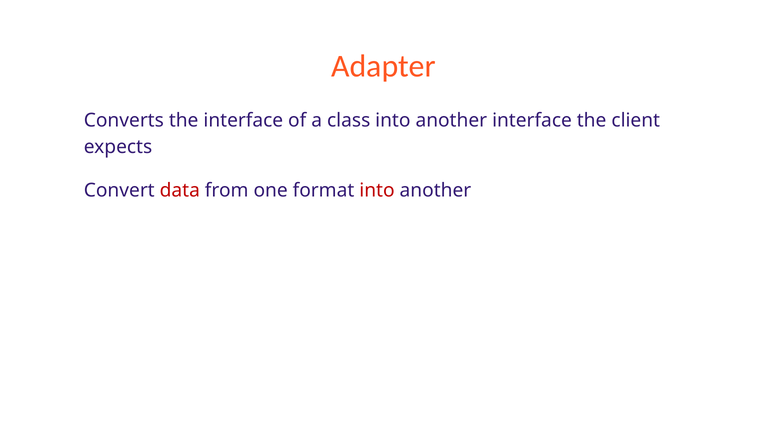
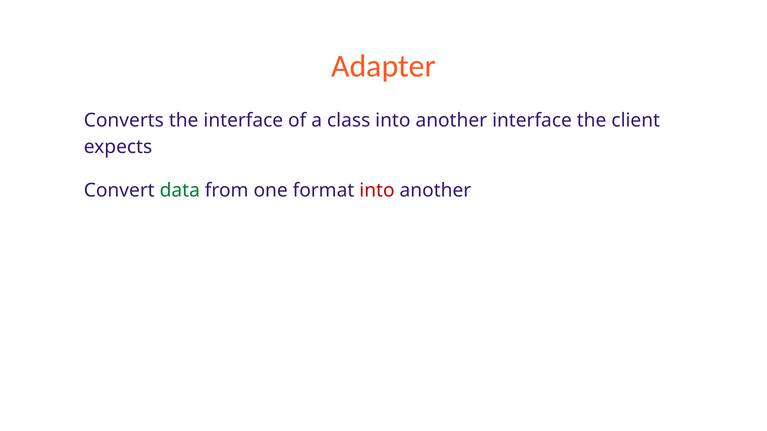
data colour: red -> green
